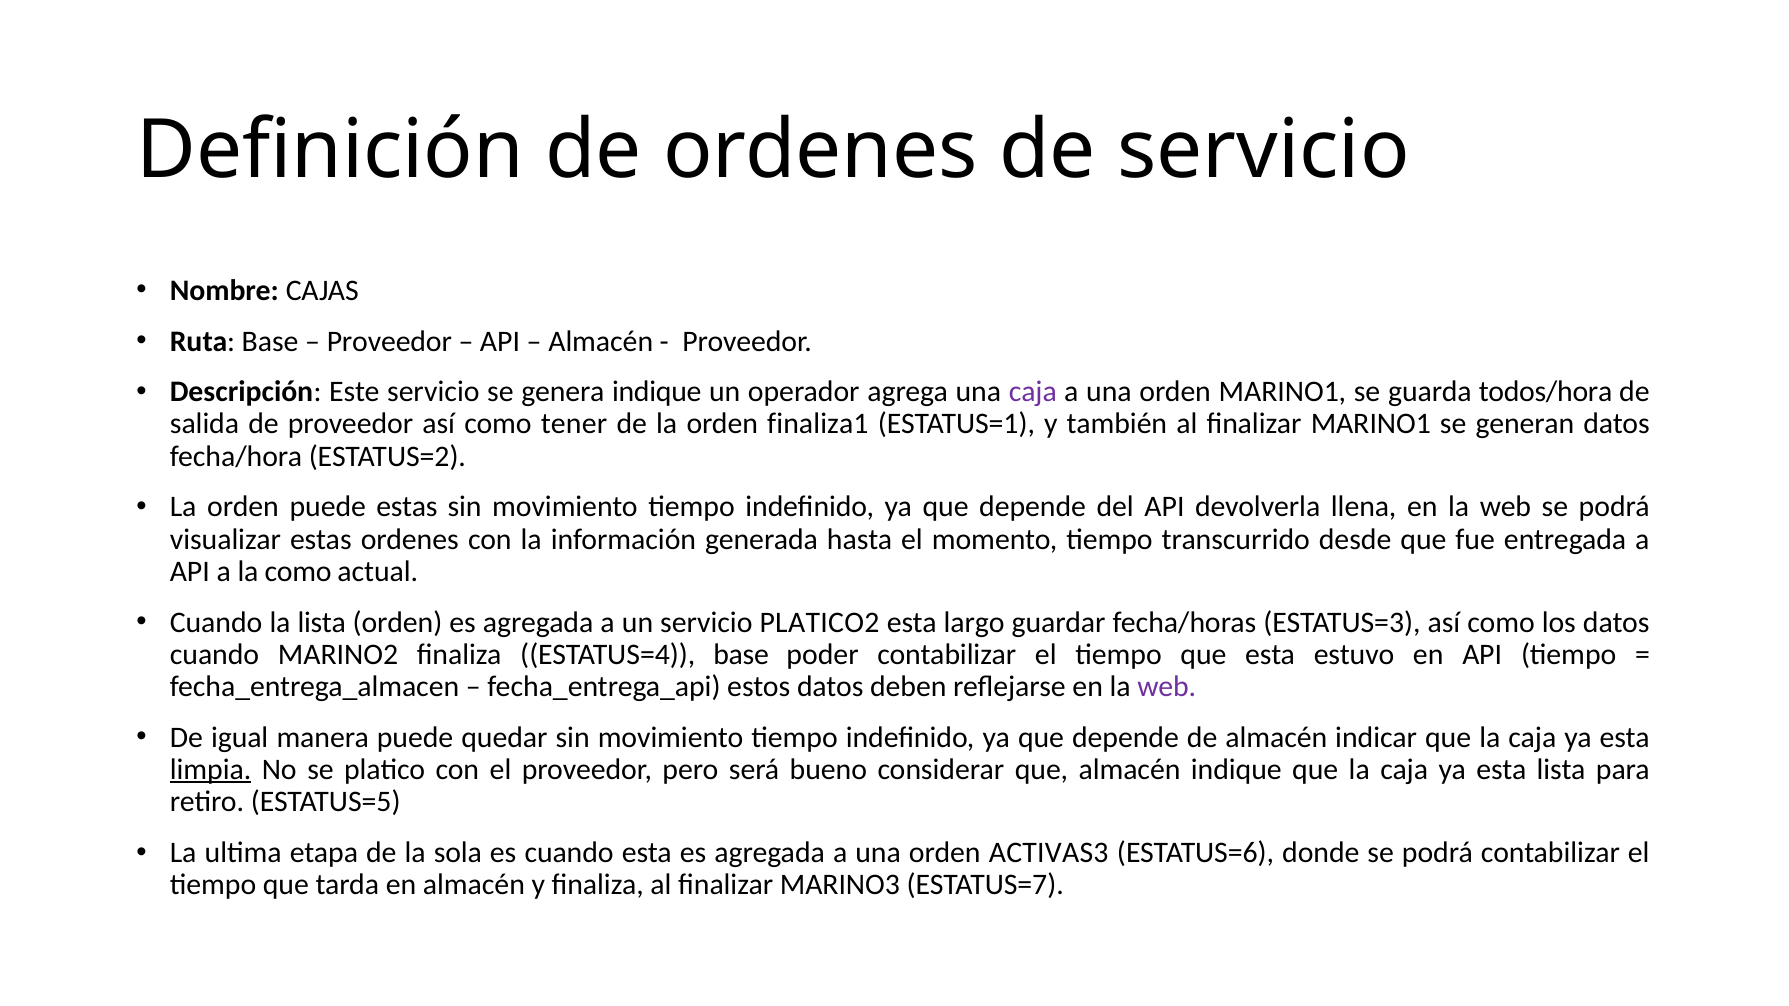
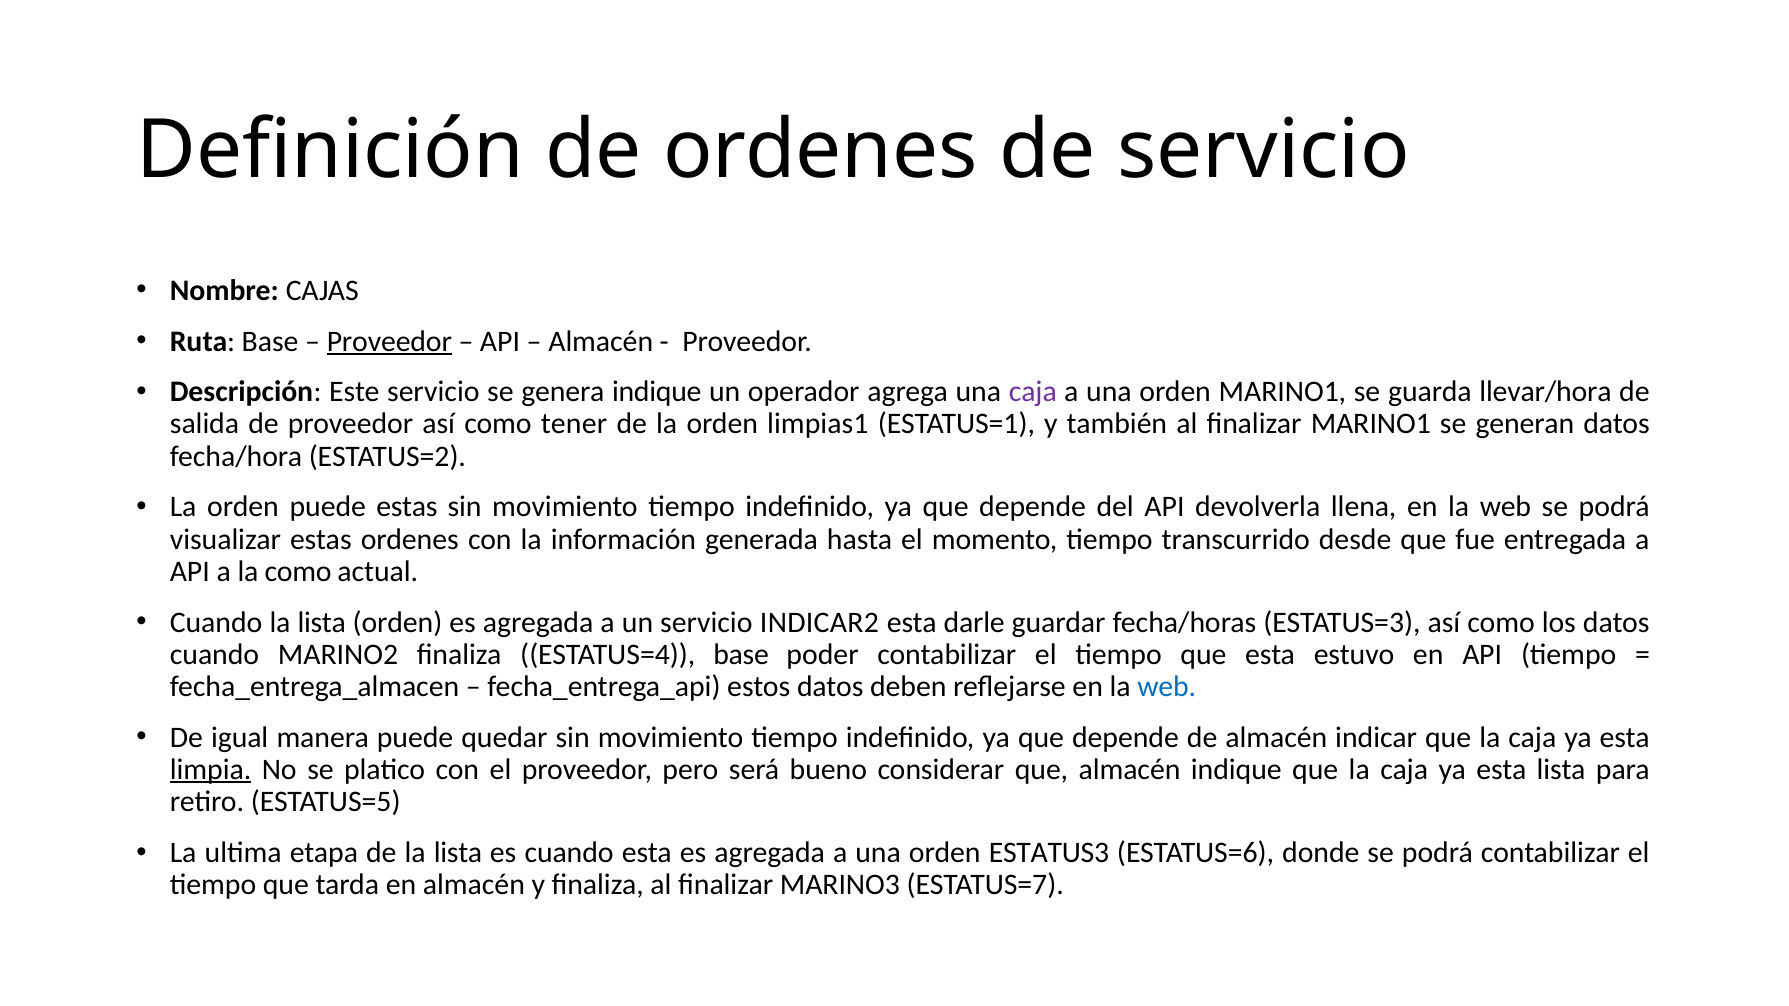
Proveedor at (389, 341) underline: none -> present
todos/hora: todos/hora -> llevar/hora
finaliza1: finaliza1 -> limpias1
PLATICO2: PLATICO2 -> INDICAR2
largo: largo -> darle
web at (1167, 687) colour: purple -> blue
de la sola: sola -> lista
ACTIVAS3: ACTIVAS3 -> ESTATUS3
